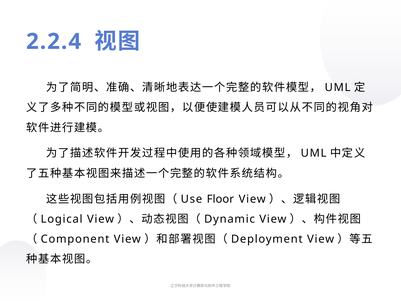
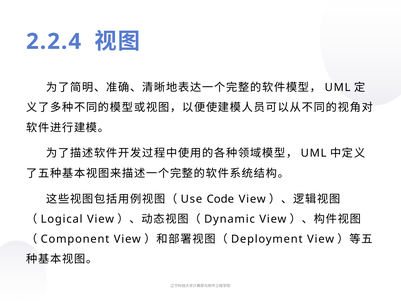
Floor: Floor -> Code
